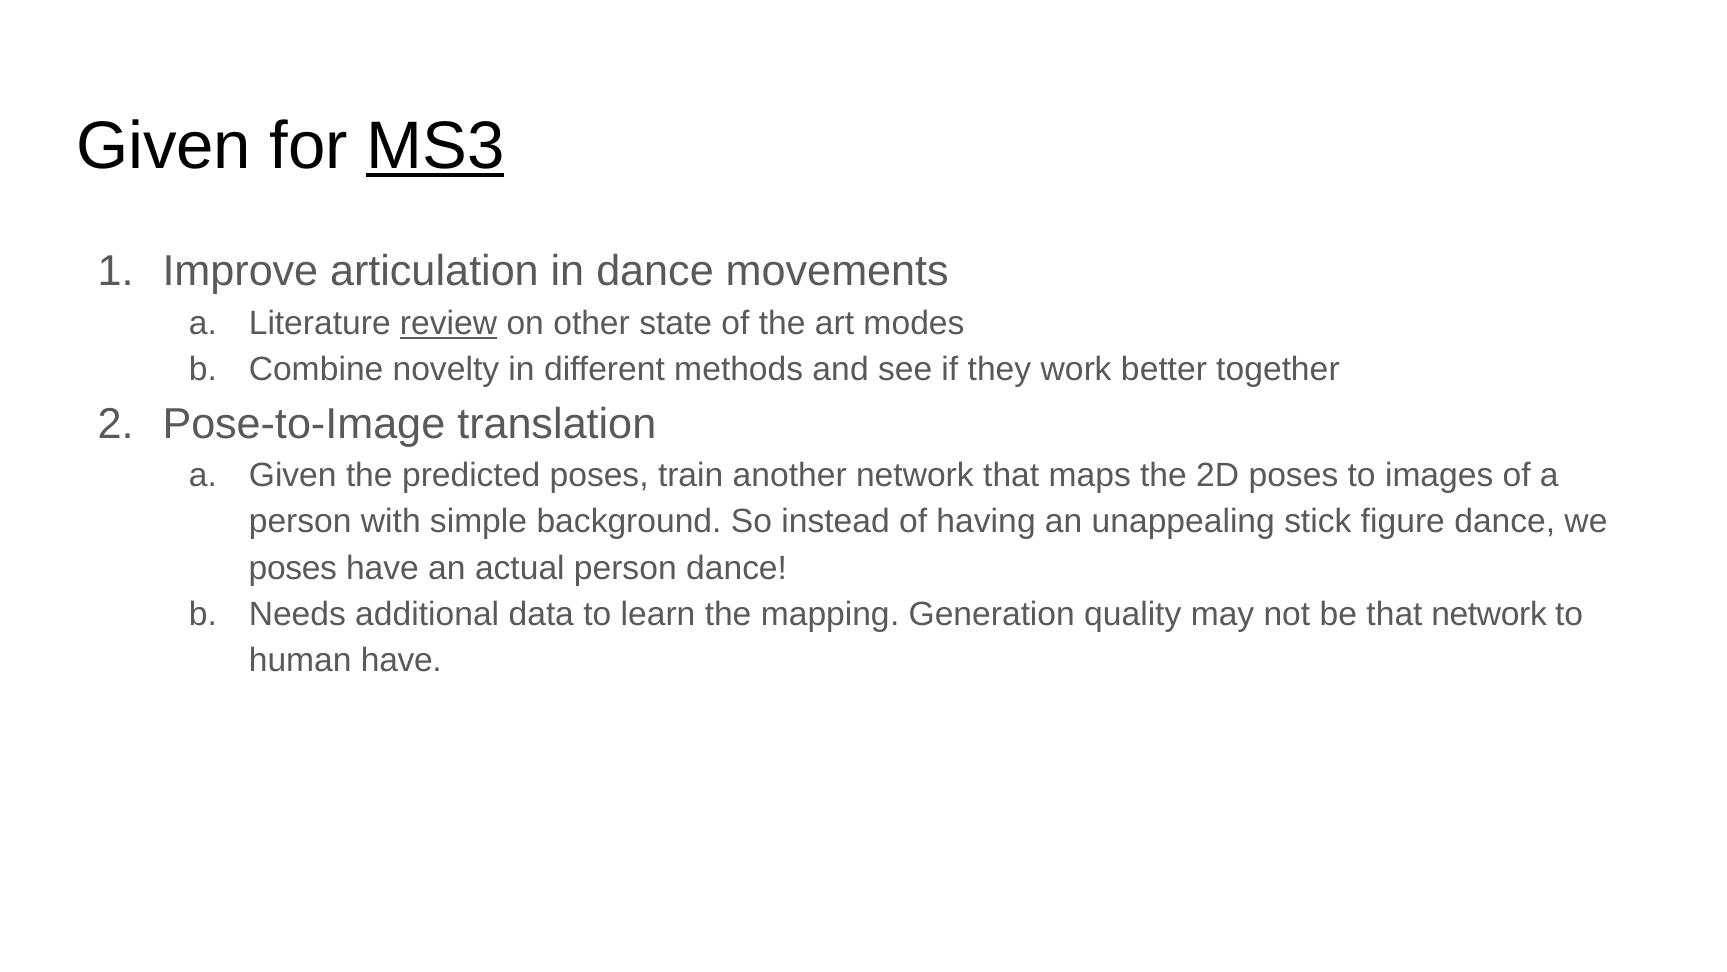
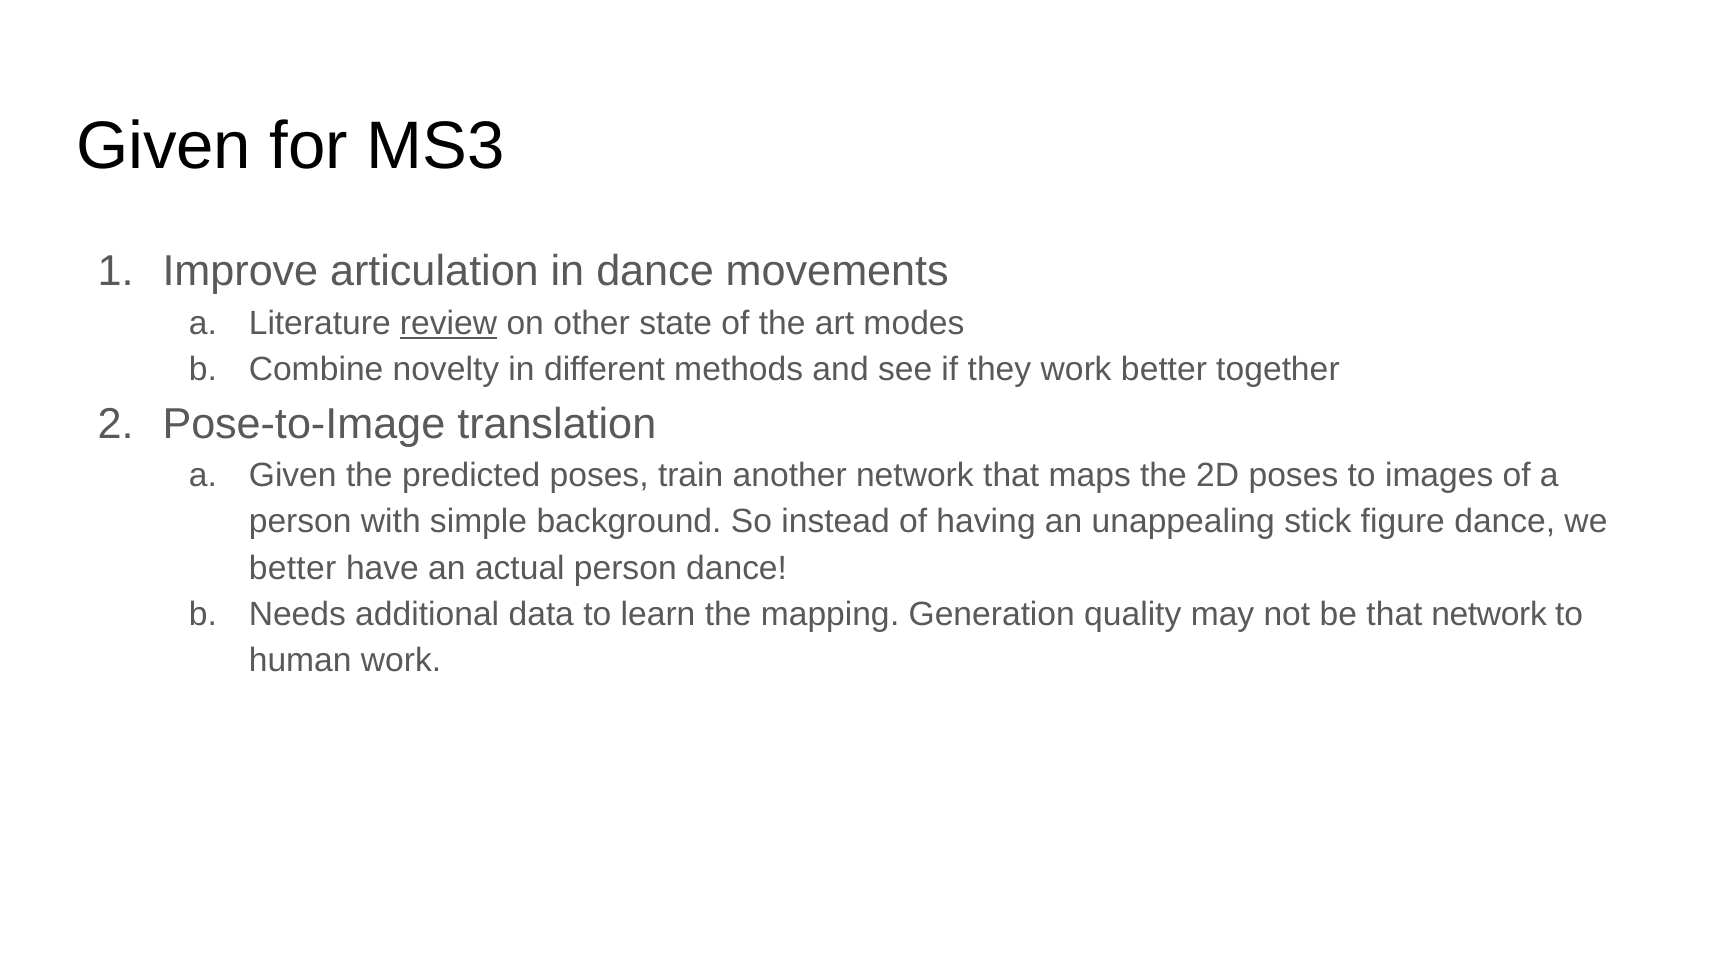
MS3 underline: present -> none
poses at (293, 568): poses -> better
human have: have -> work
